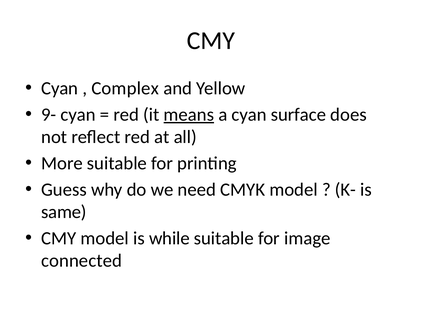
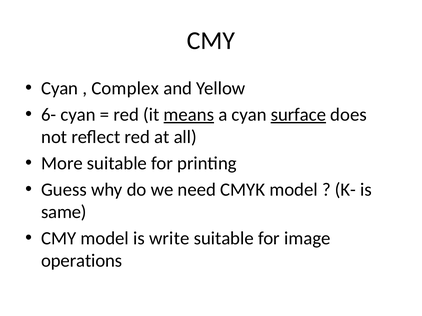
9-: 9- -> 6-
surface underline: none -> present
while: while -> write
connected: connected -> operations
